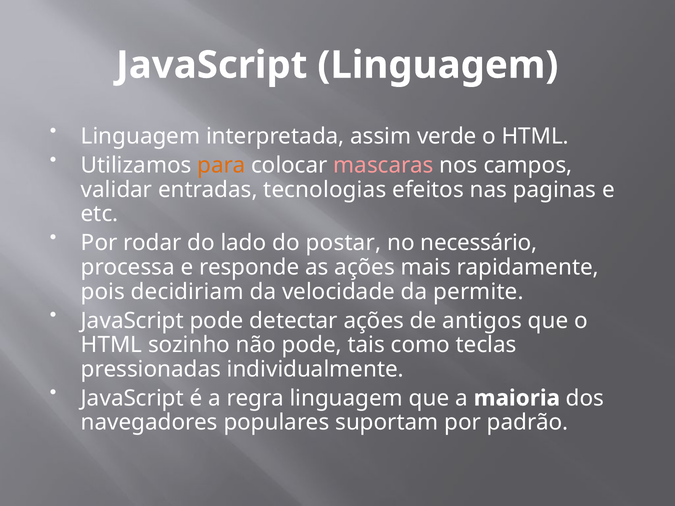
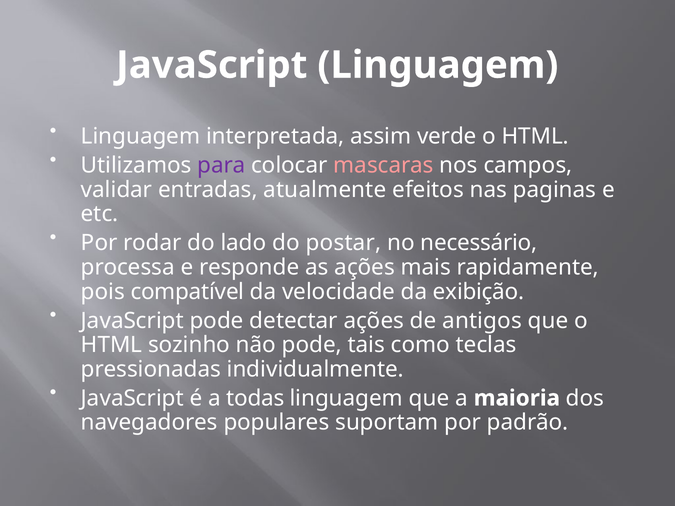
para colour: orange -> purple
tecnologias: tecnologias -> atualmente
decidiriam: decidiriam -> compatível
permite: permite -> exibição
regra: regra -> todas
